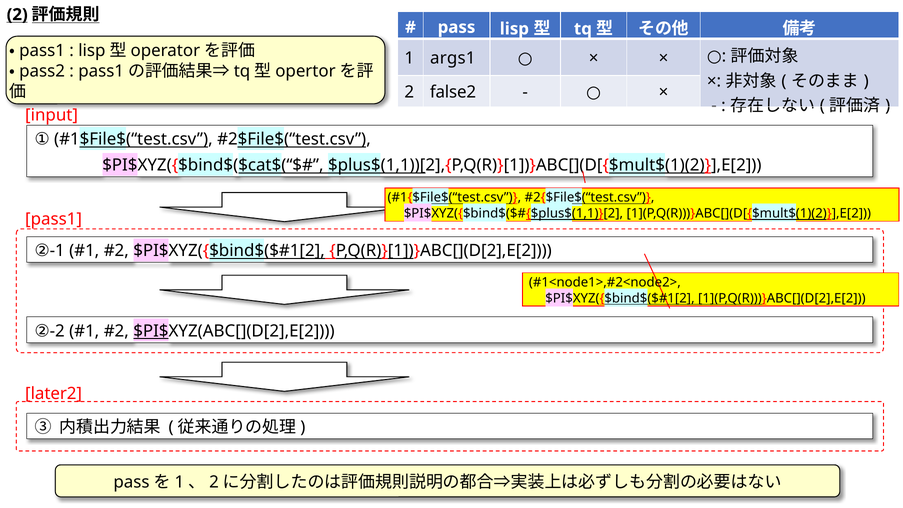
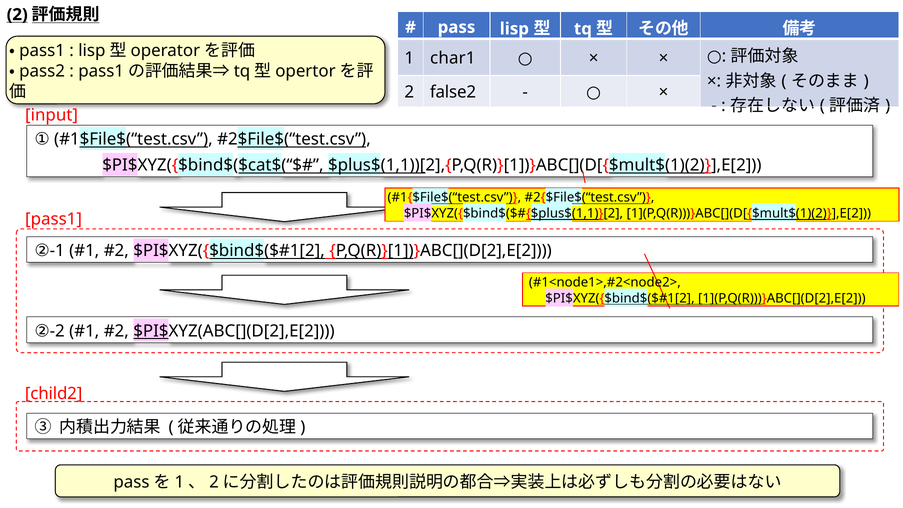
args1: args1 -> char1
later2: later2 -> child2
